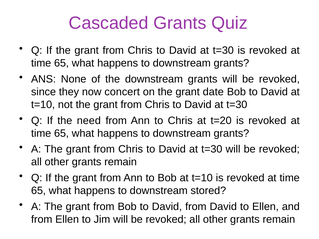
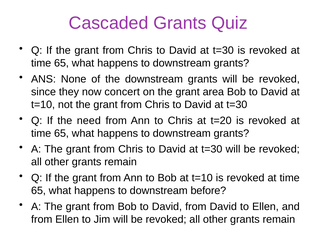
date: date -> area
stored: stored -> before
